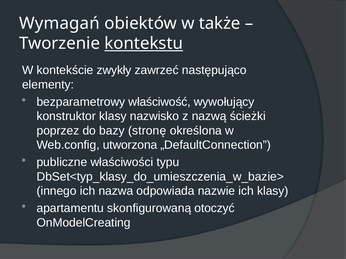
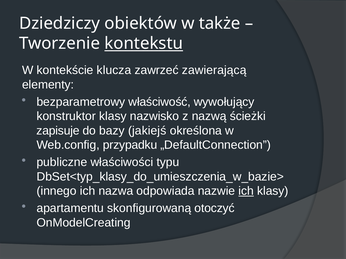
Wymagań: Wymagań -> Dziedziczy
zwykły: zwykły -> klucza
następująco: następująco -> zawierającą
poprzez: poprzez -> zapisuje
stronę: stronę -> jakiejś
utworzona: utworzona -> przypadku
ich at (246, 191) underline: none -> present
